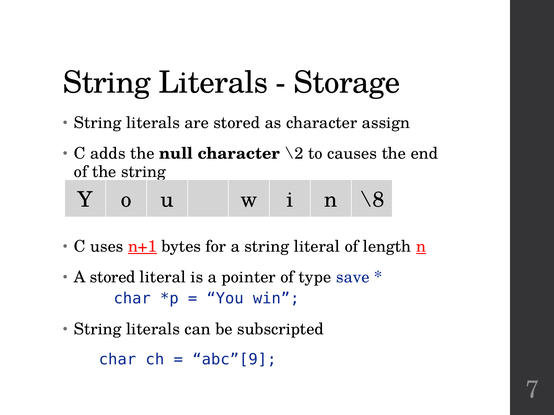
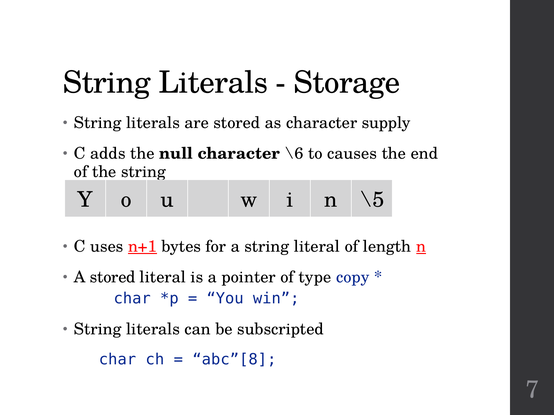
assign: assign -> supply
\2: \2 -> \6
\8: \8 -> \5
save: save -> copy
abc”[9: abc”[9 -> abc”[8
